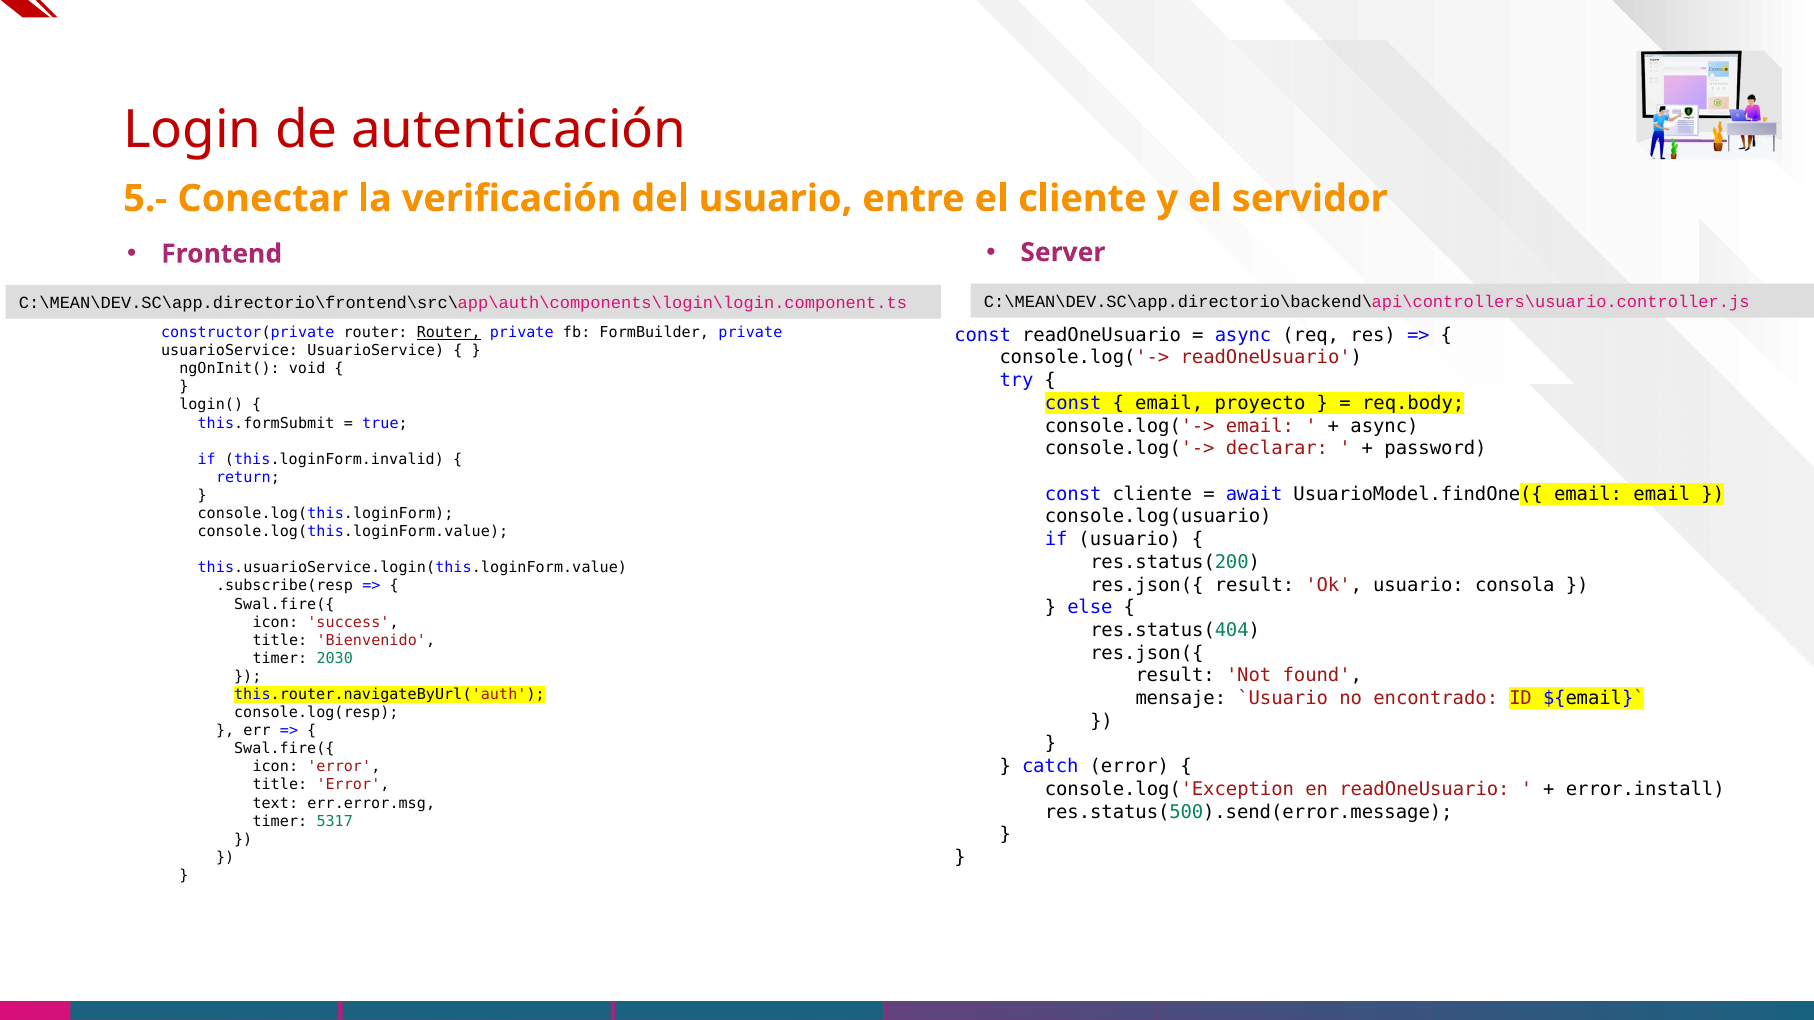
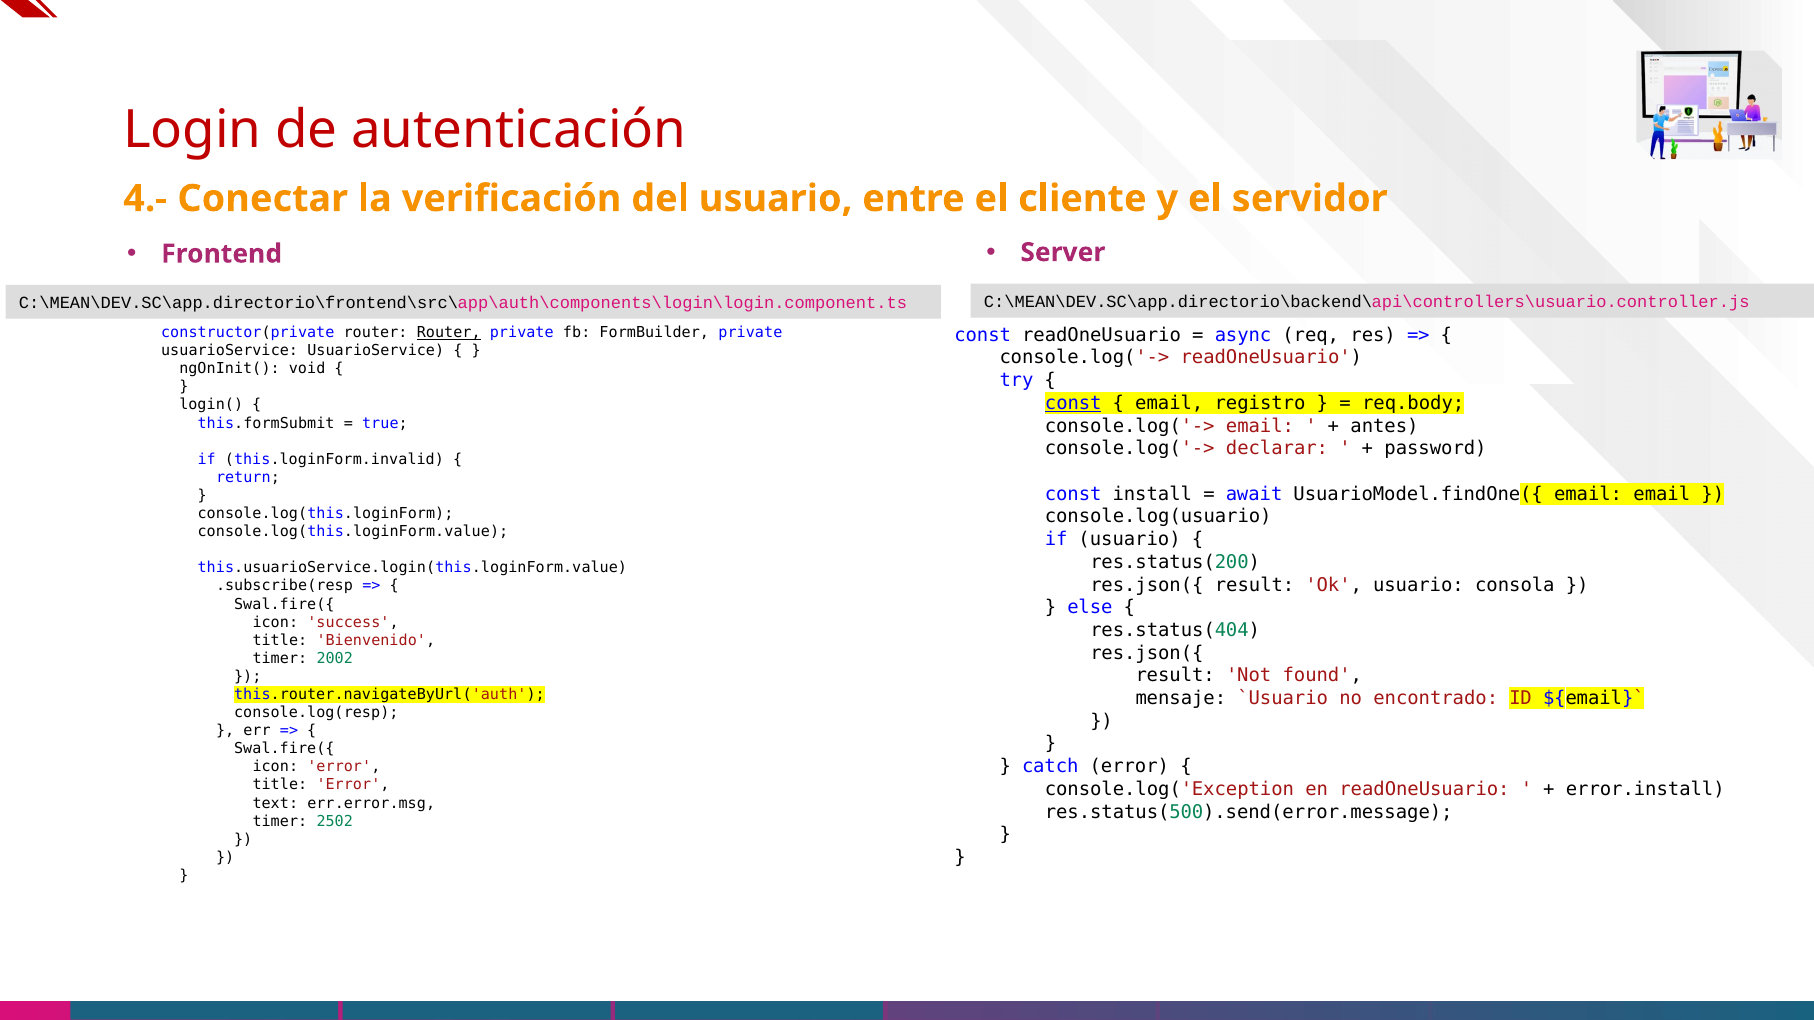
5.-: 5.- -> 4.-
const at (1073, 403) underline: none -> present
proyecto: proyecto -> registro
async at (1385, 426): async -> antes
const cliente: cliente -> install
2030: 2030 -> 2002
5317: 5317 -> 2502
